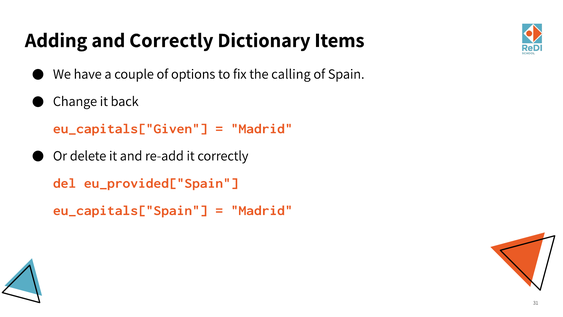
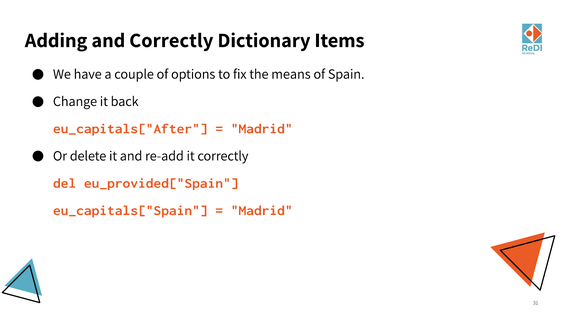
calling: calling -> means
eu_capitals["Given: eu_capitals["Given -> eu_capitals["After
